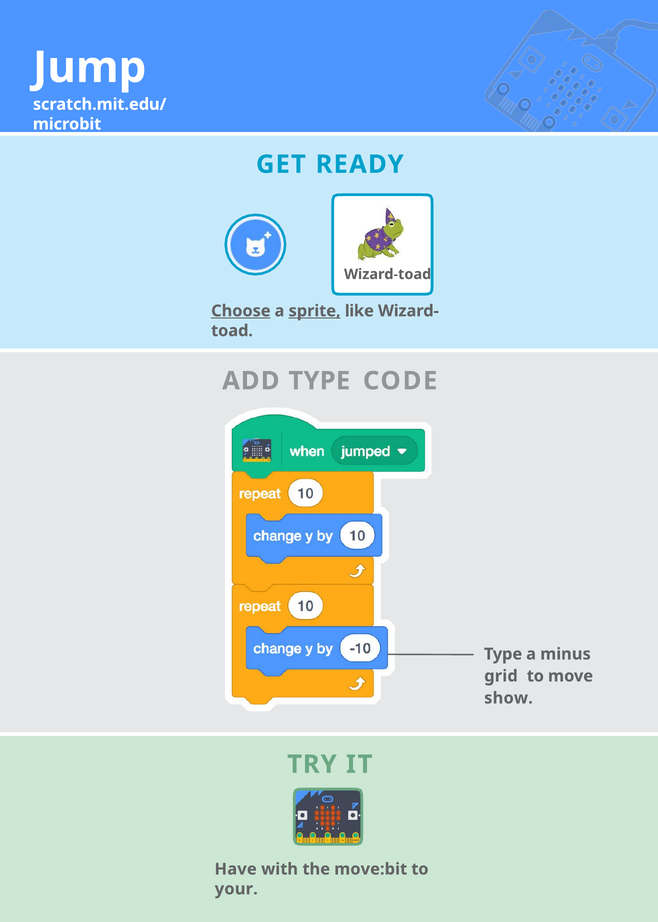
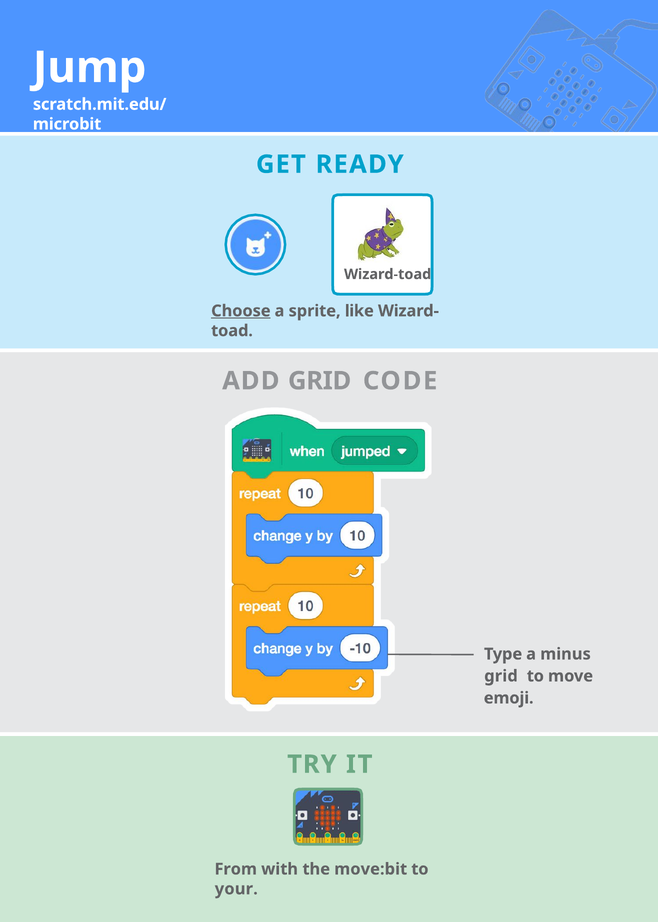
sprite underline: present -> none
ADD TYPE: TYPE -> GRID
show: show -> emoji
Have: Have -> From
